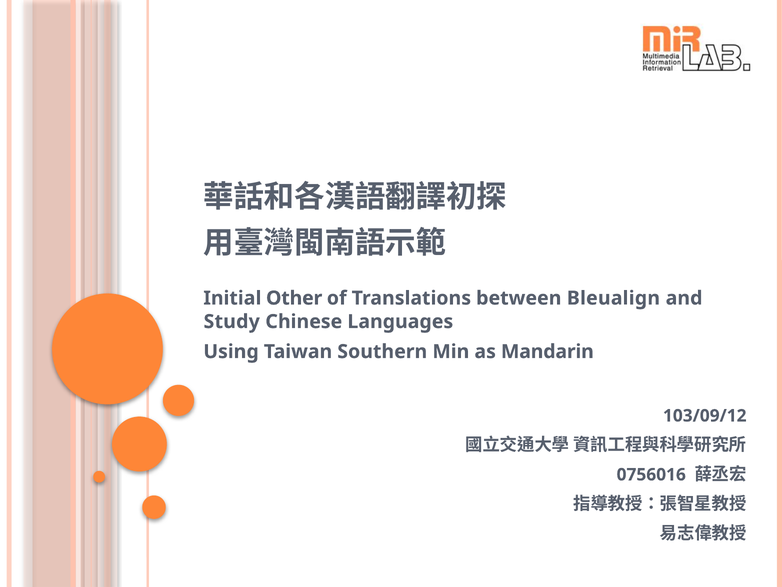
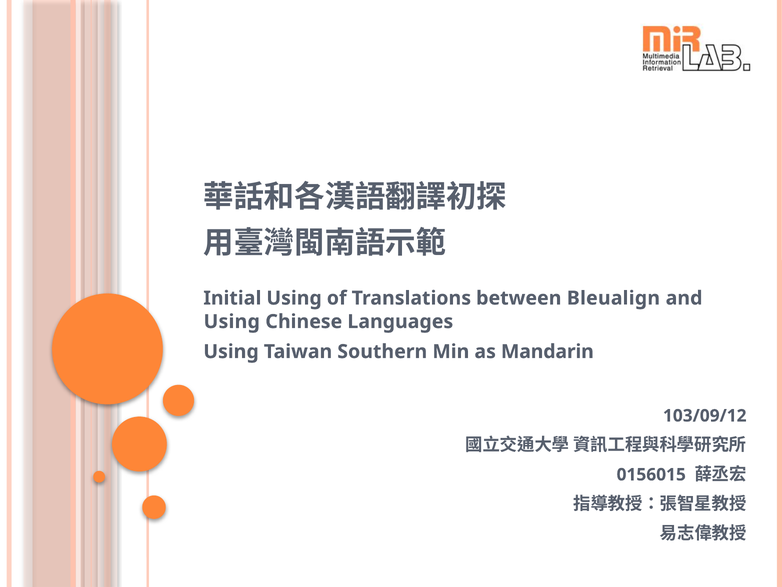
Initial Other: Other -> Using
Study at (232, 321): Study -> Using
0756016: 0756016 -> 0156015
